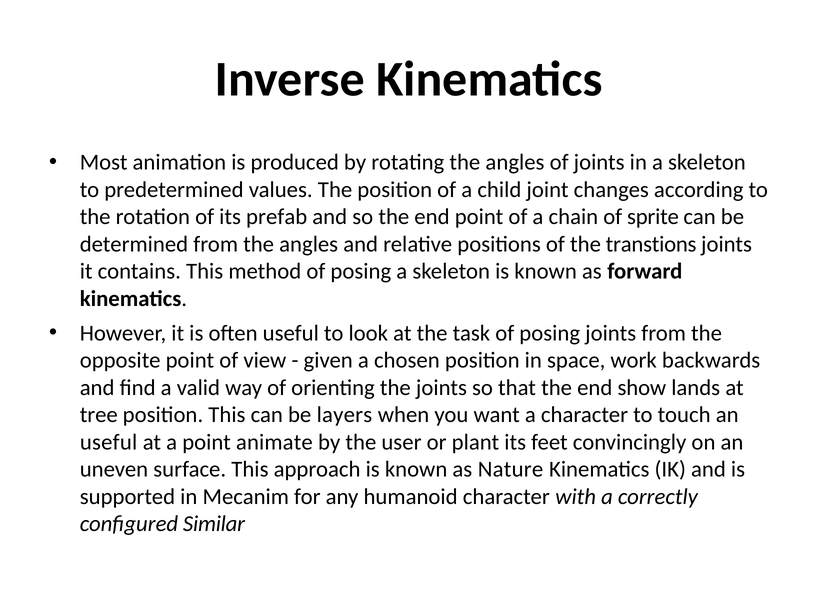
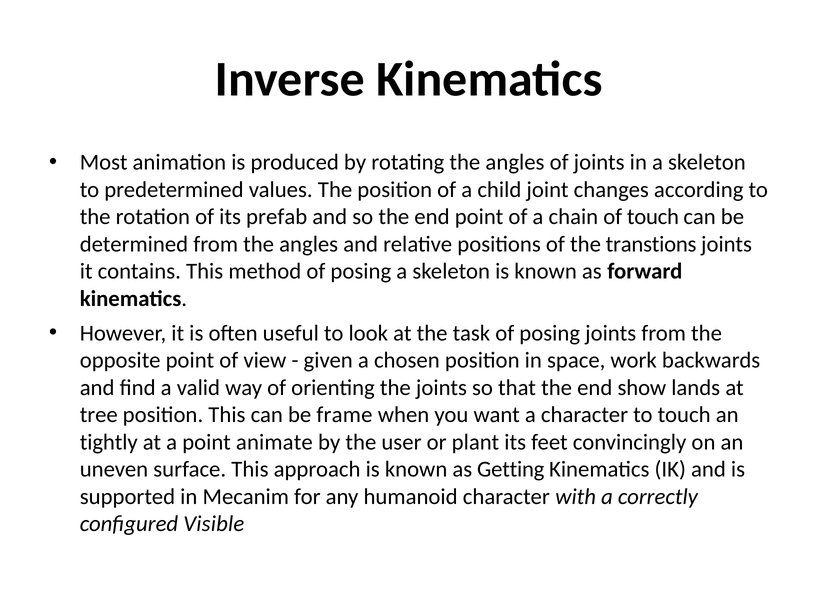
of sprite: sprite -> touch
layers: layers -> frame
useful at (109, 443): useful -> tightly
Nature: Nature -> Getting
Similar: Similar -> Visible
